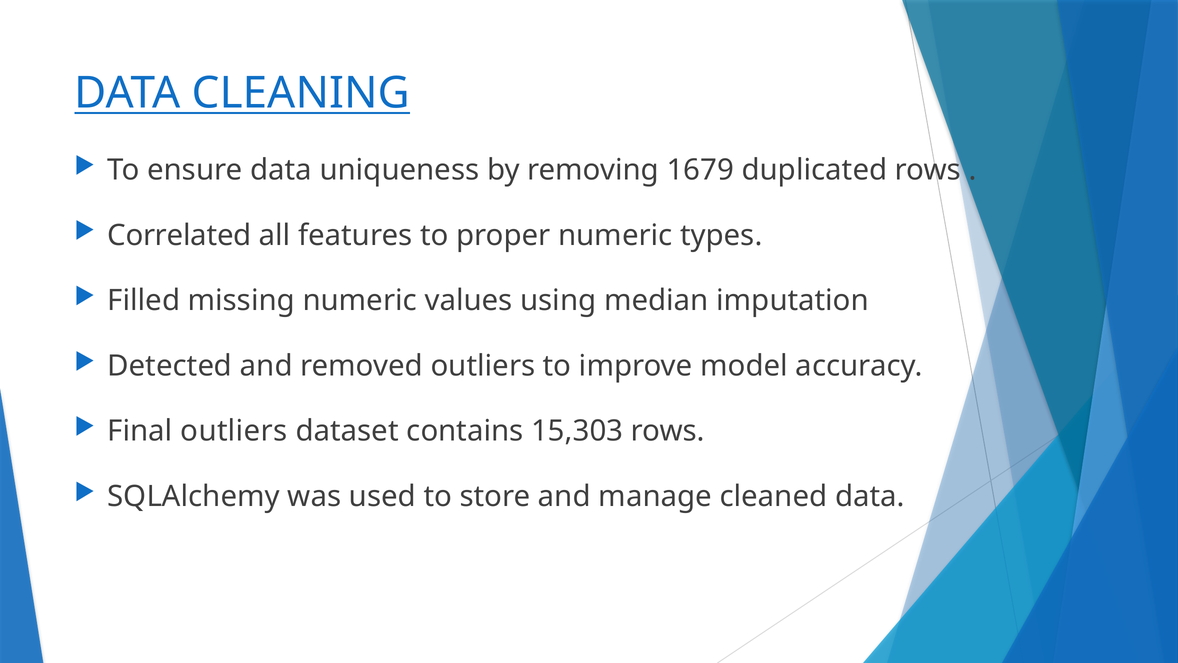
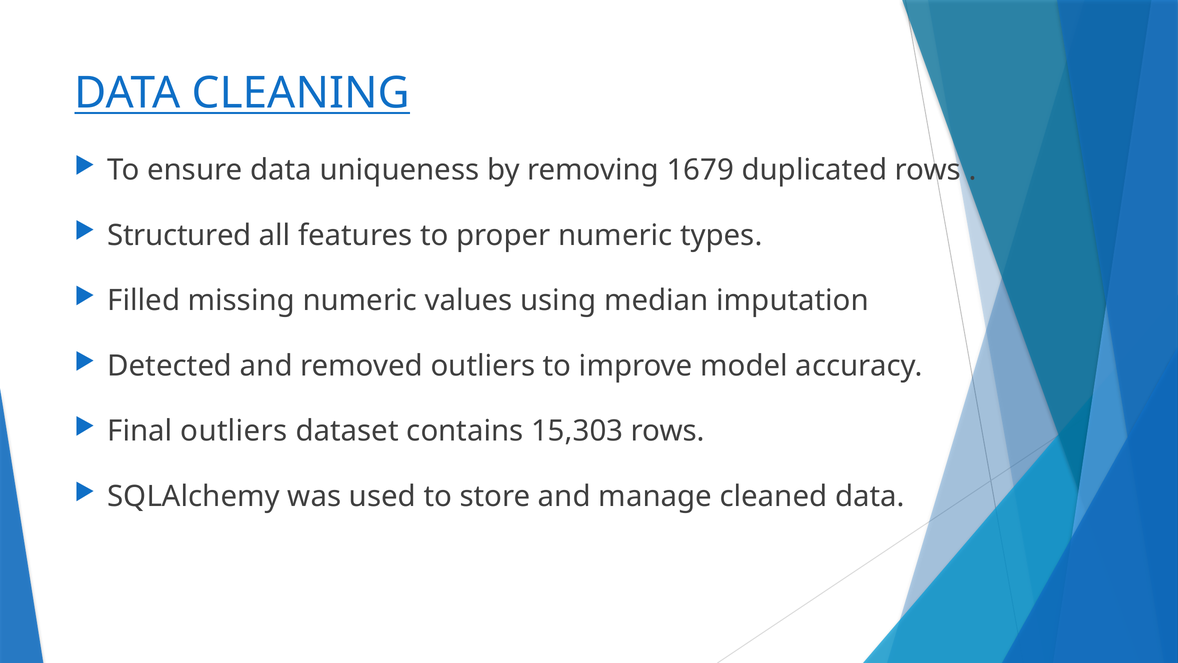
Correlated: Correlated -> Structured
